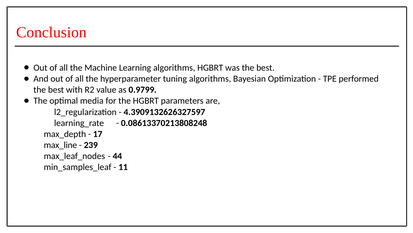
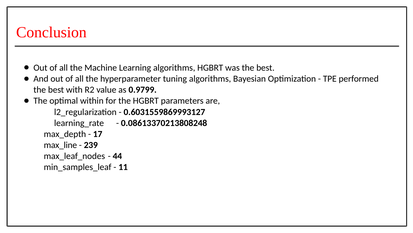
media: media -> within
4.3909132626327597: 4.3909132626327597 -> 0.6031559869993127
